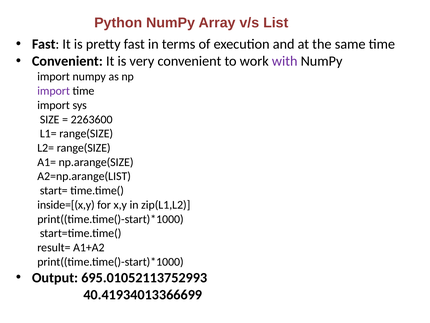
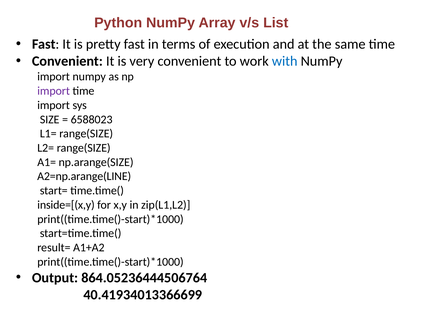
with colour: purple -> blue
2263600: 2263600 -> 6588023
A2=np.arange(LIST: A2=np.arange(LIST -> A2=np.arange(LINE
695.01052113752993: 695.01052113752993 -> 864.05236444506764
